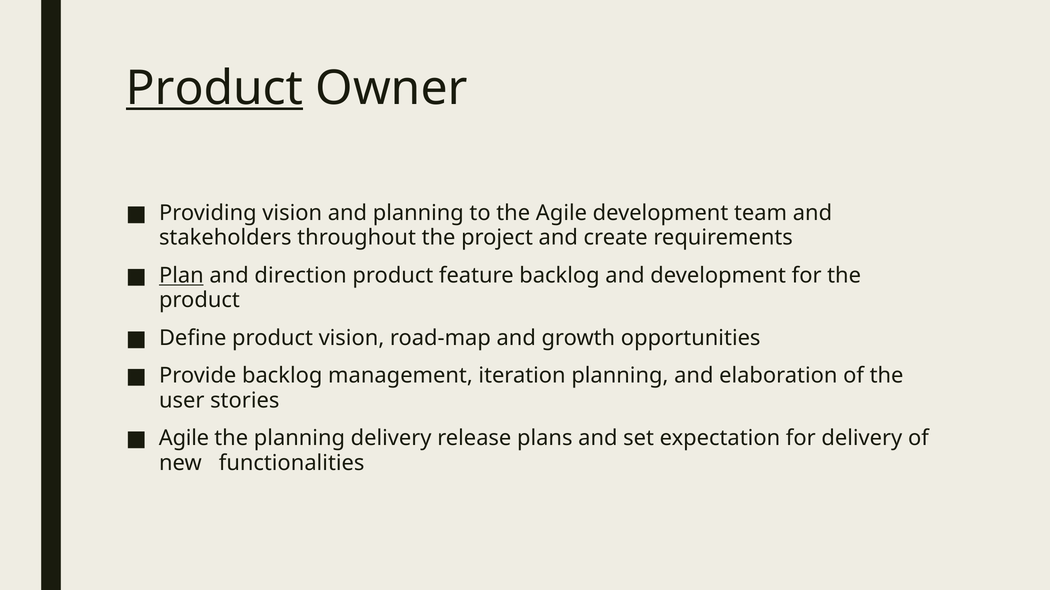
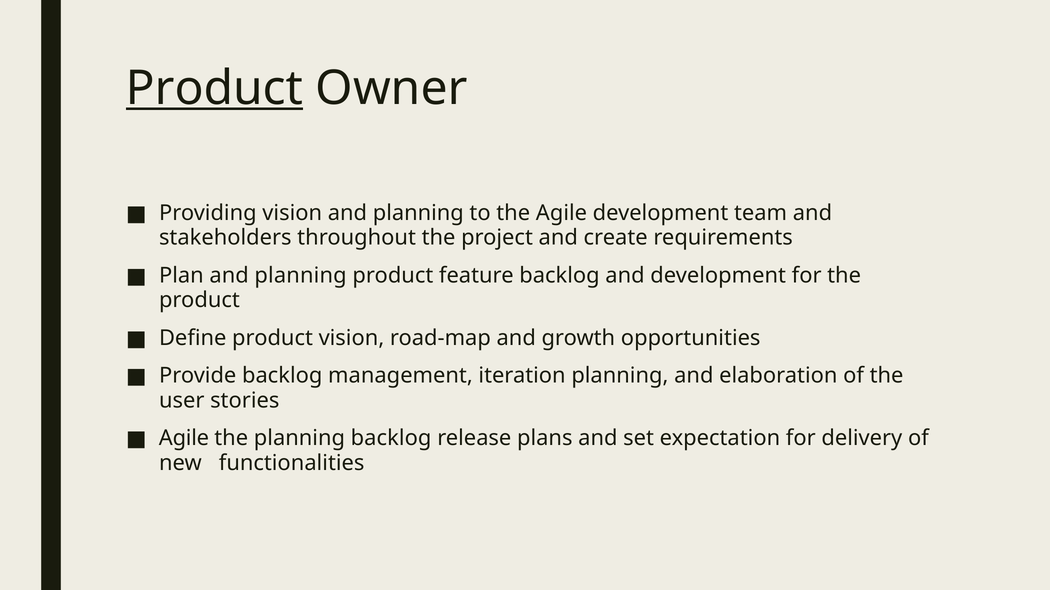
Plan underline: present -> none
direction at (301, 276): direction -> planning
planning delivery: delivery -> backlog
